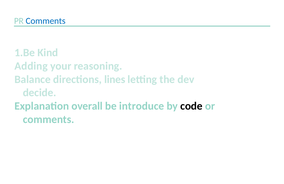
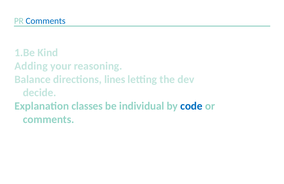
overall: overall -> classes
introduce: introduce -> individual
code colour: black -> blue
